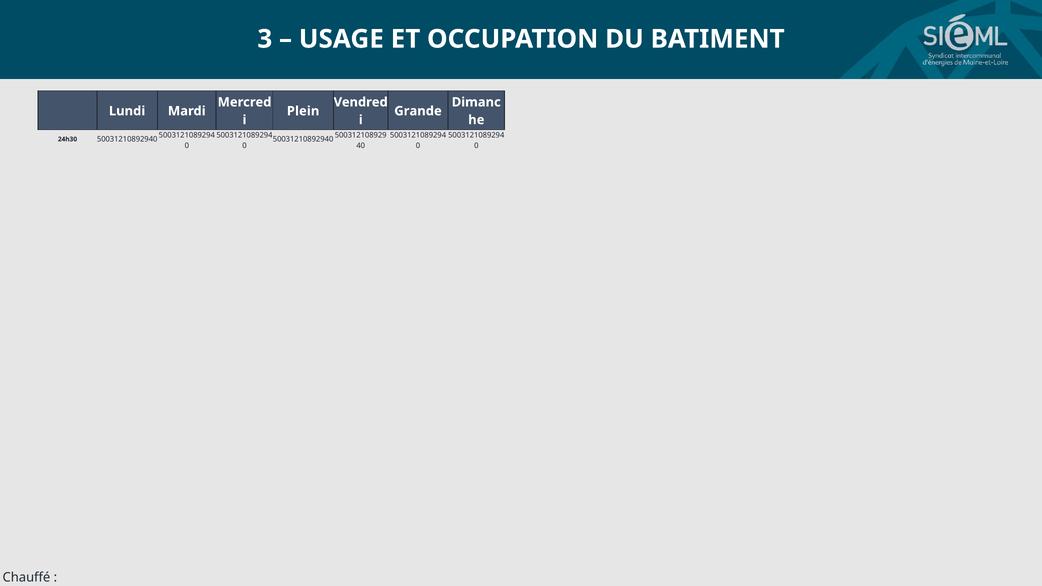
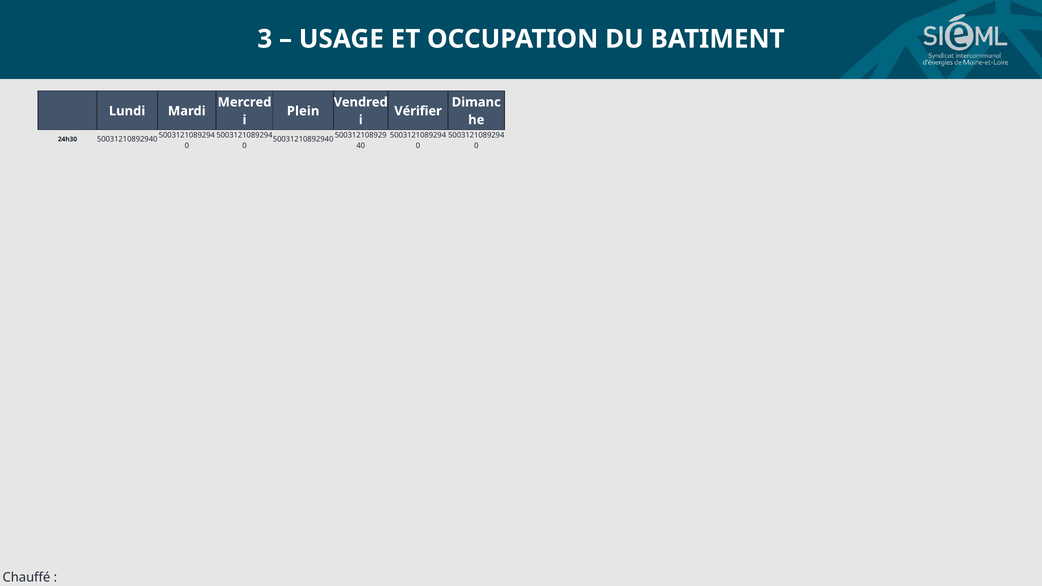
Grande: Grande -> Vérifier
